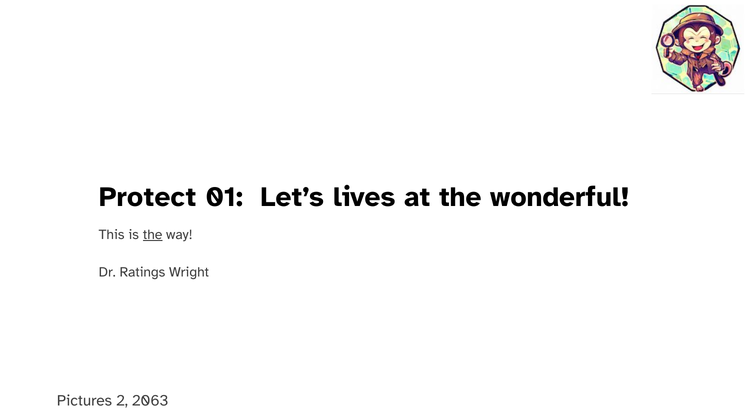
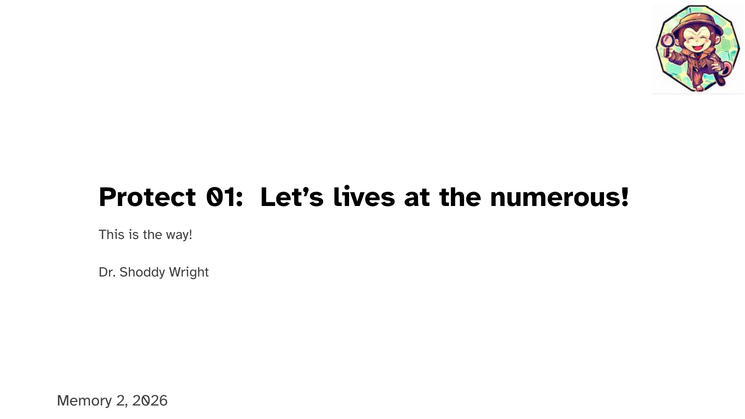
wonderful: wonderful -> numerous
the at (153, 235) underline: present -> none
Ratings: Ratings -> Shoddy
Pictures: Pictures -> Memory
2063: 2063 -> 2026
